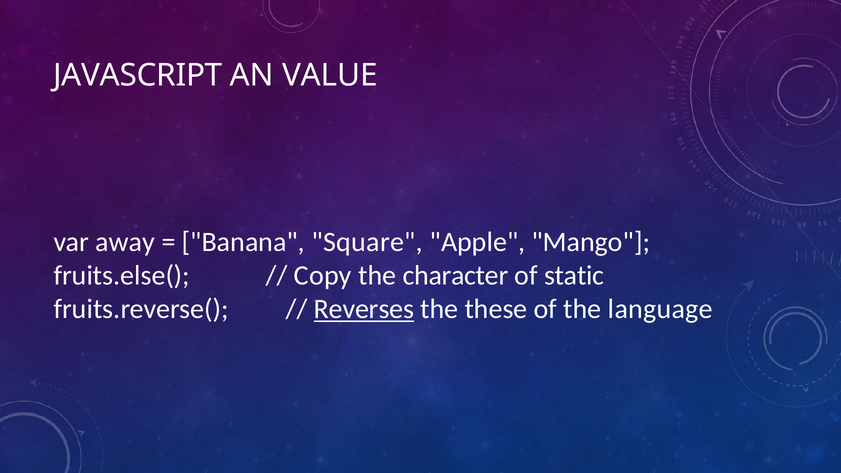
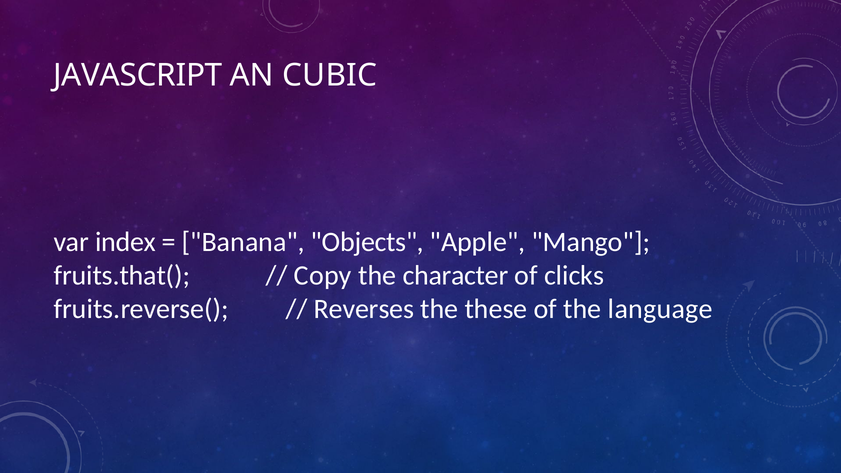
VALUE: VALUE -> CUBIC
away: away -> index
Square: Square -> Objects
fruits.else(: fruits.else( -> fruits.that(
static: static -> clicks
Reverses underline: present -> none
